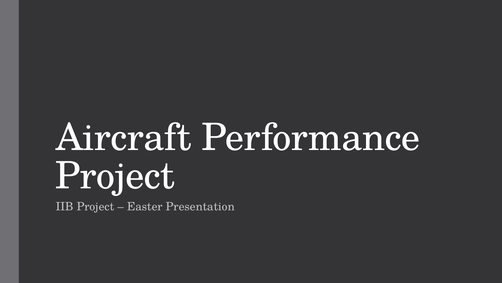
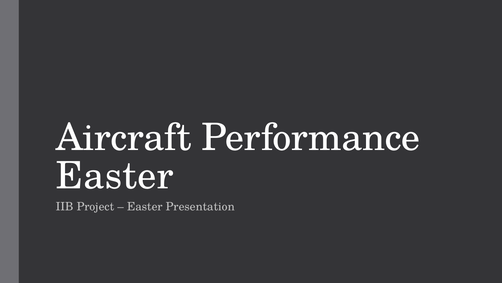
Project at (115, 176): Project -> Easter
